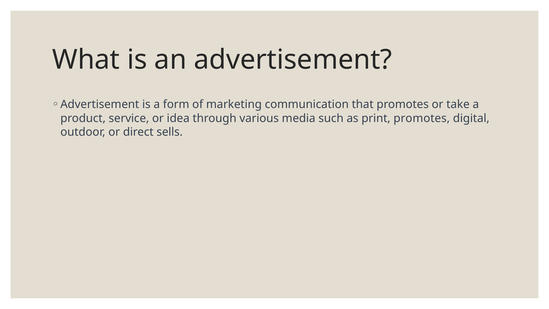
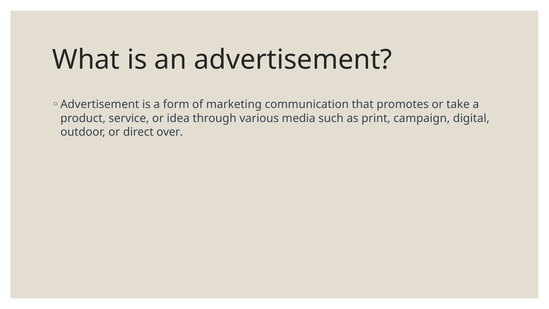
print promotes: promotes -> campaign
sells: sells -> over
